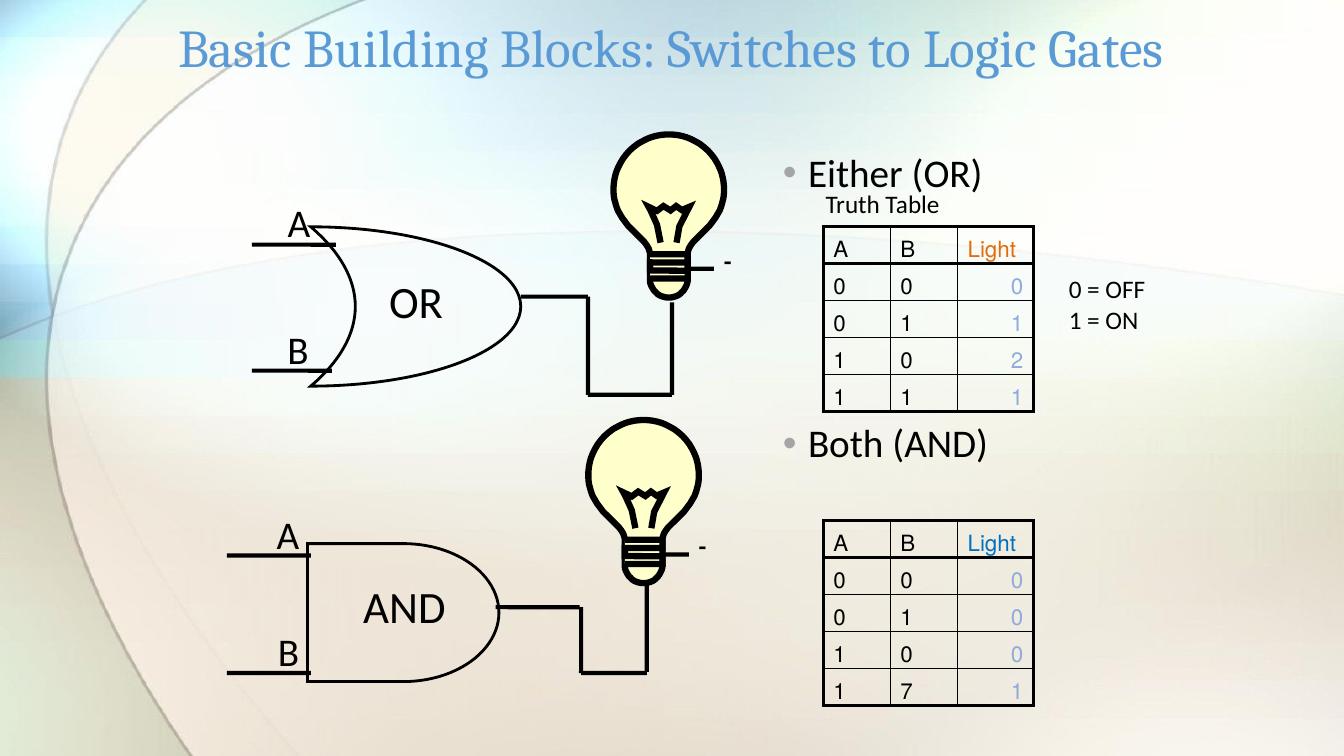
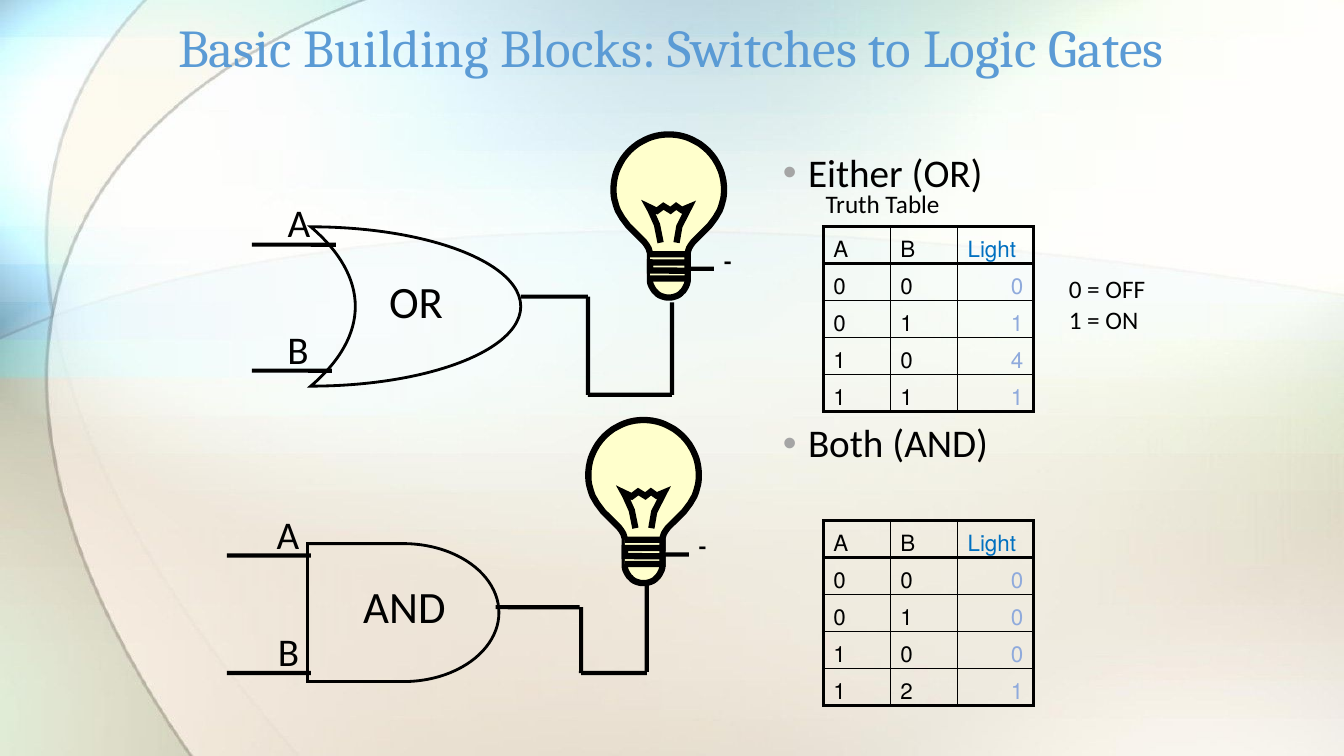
Light at (992, 250) colour: orange -> blue
2: 2 -> 4
7: 7 -> 2
